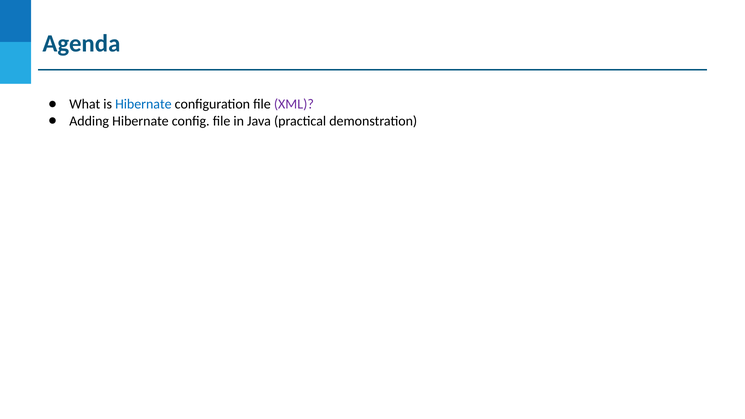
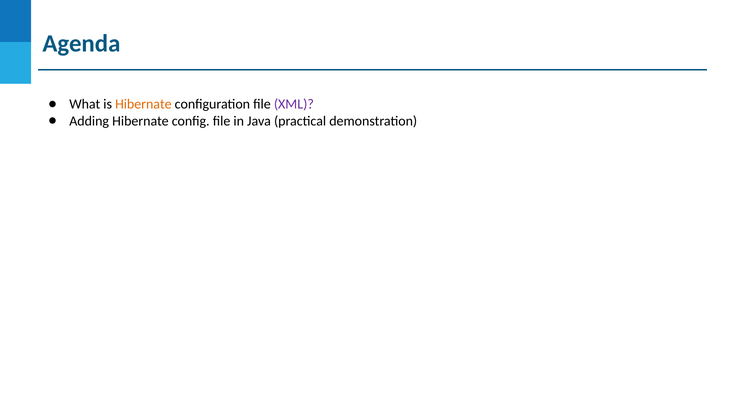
Hibernate at (143, 104) colour: blue -> orange
